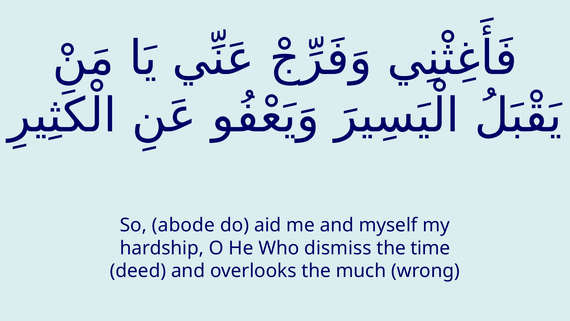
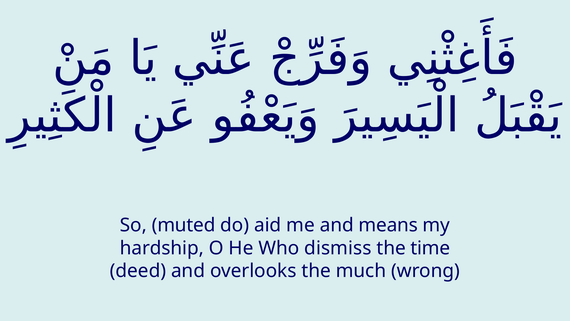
abode: abode -> muted
myself: myself -> means
